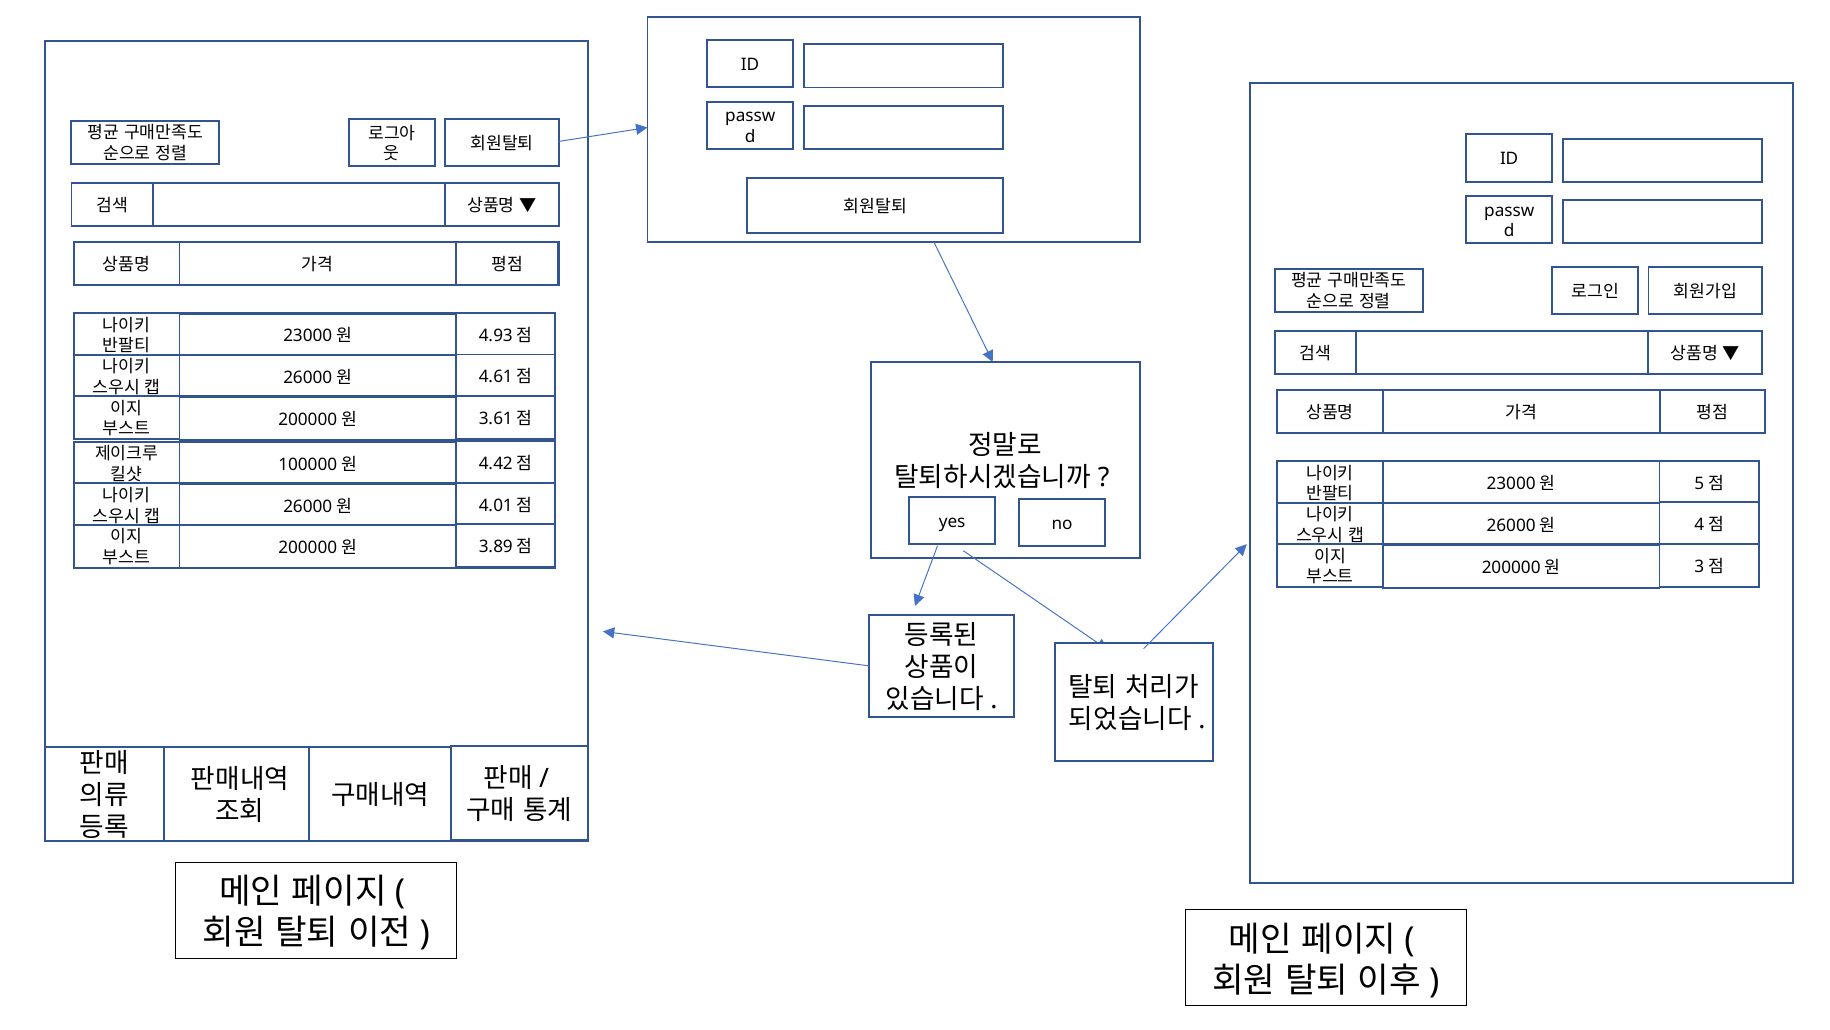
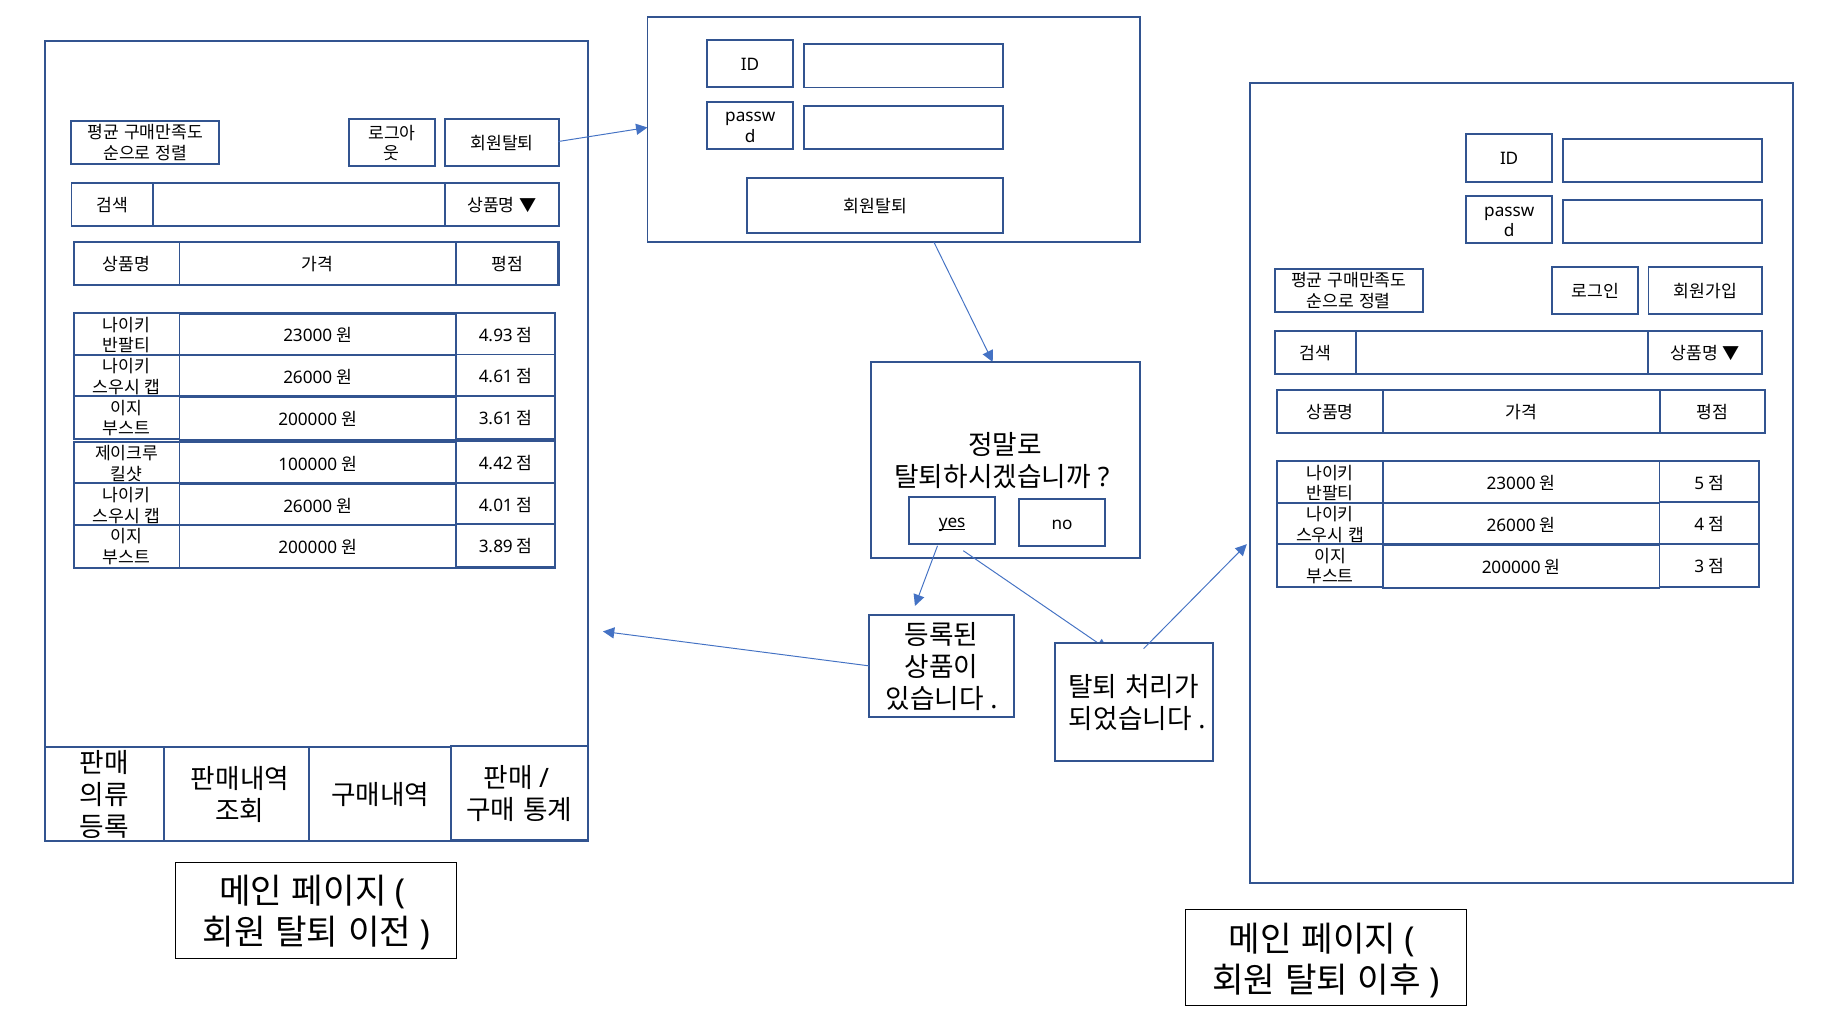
yes underline: none -> present
